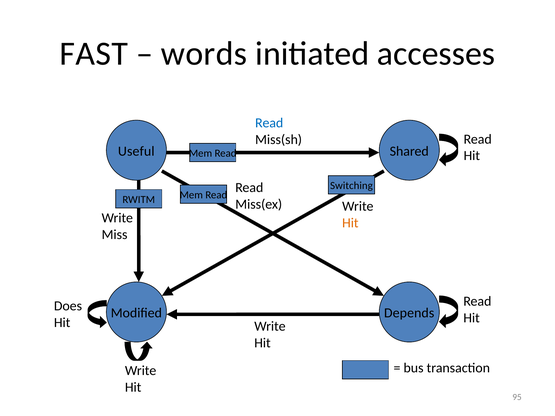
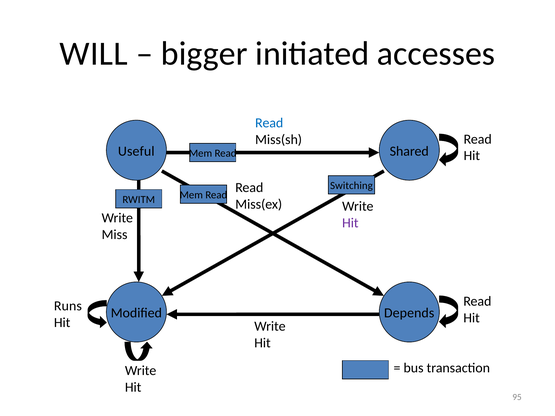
FAST: FAST -> WILL
words: words -> bigger
Hit at (350, 223) colour: orange -> purple
Does: Does -> Runs
